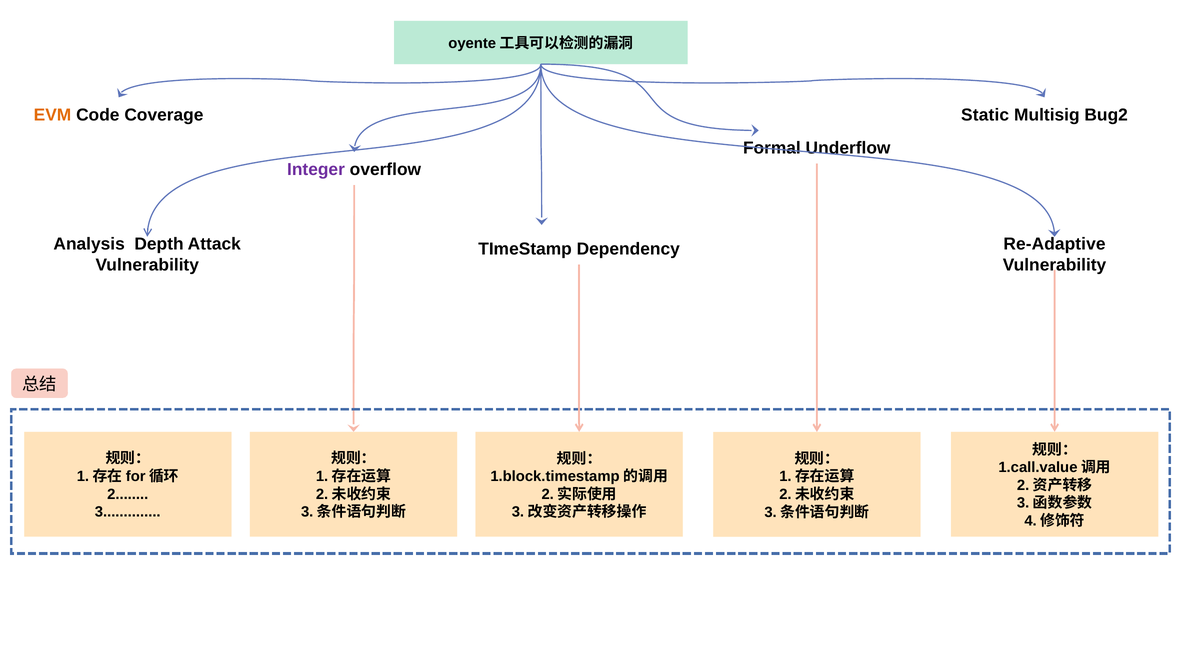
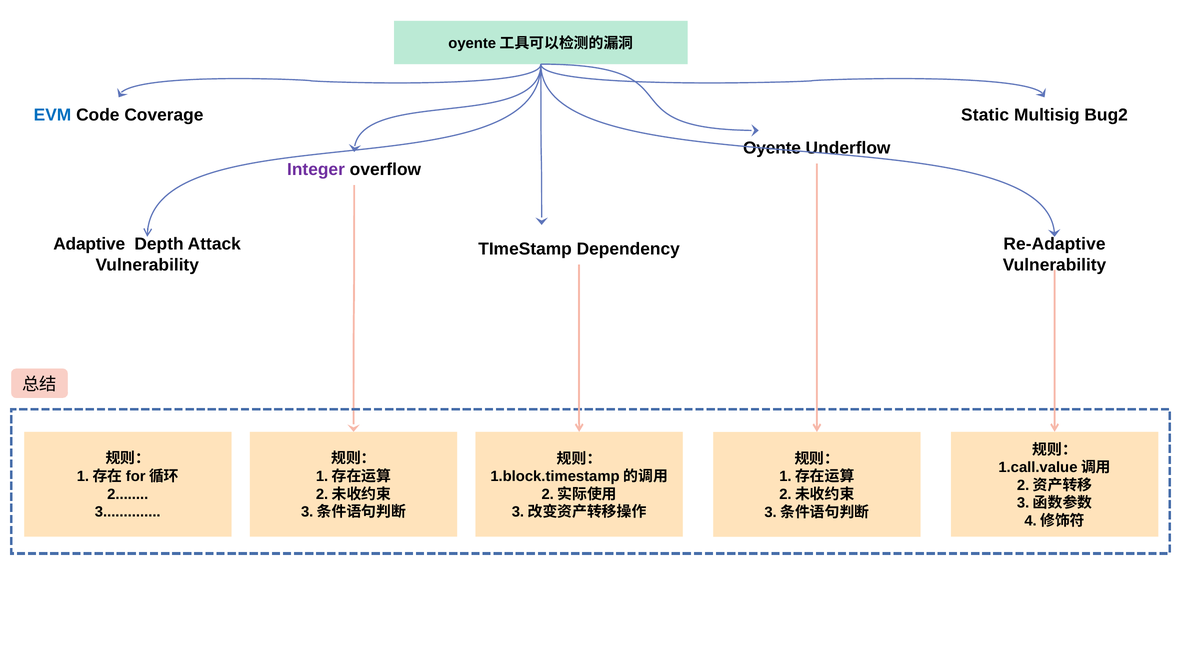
EVM colour: orange -> blue
Formal: Formal -> Oyente
Analysis: Analysis -> Adaptive
